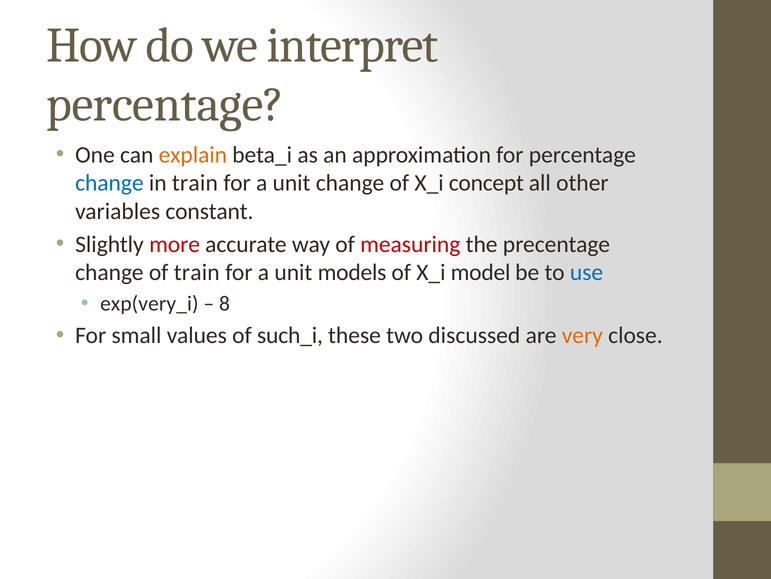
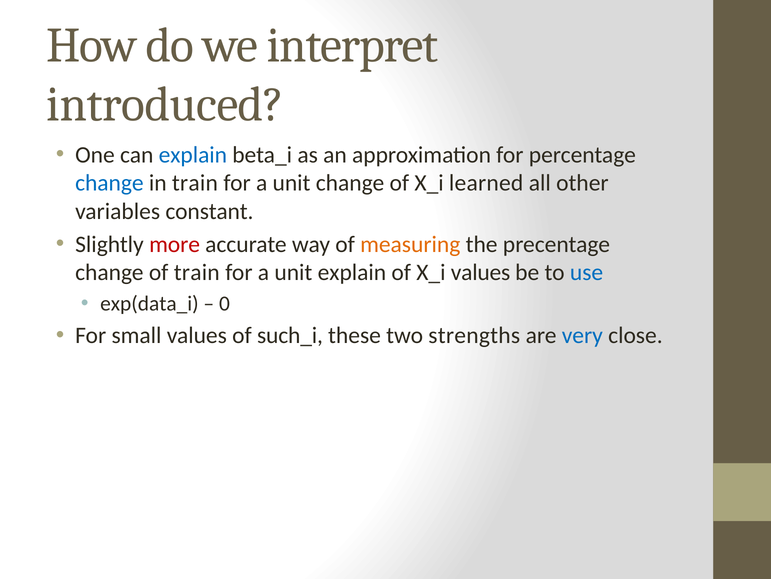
percentage at (165, 104): percentage -> introduced
explain at (193, 155) colour: orange -> blue
concept: concept -> learned
measuring colour: red -> orange
unit models: models -> explain
X_i model: model -> values
exp(very_i: exp(very_i -> exp(data_i
8: 8 -> 0
discussed: discussed -> strengths
very colour: orange -> blue
